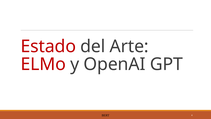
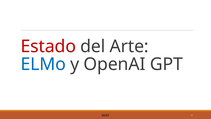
ELMo colour: red -> blue
